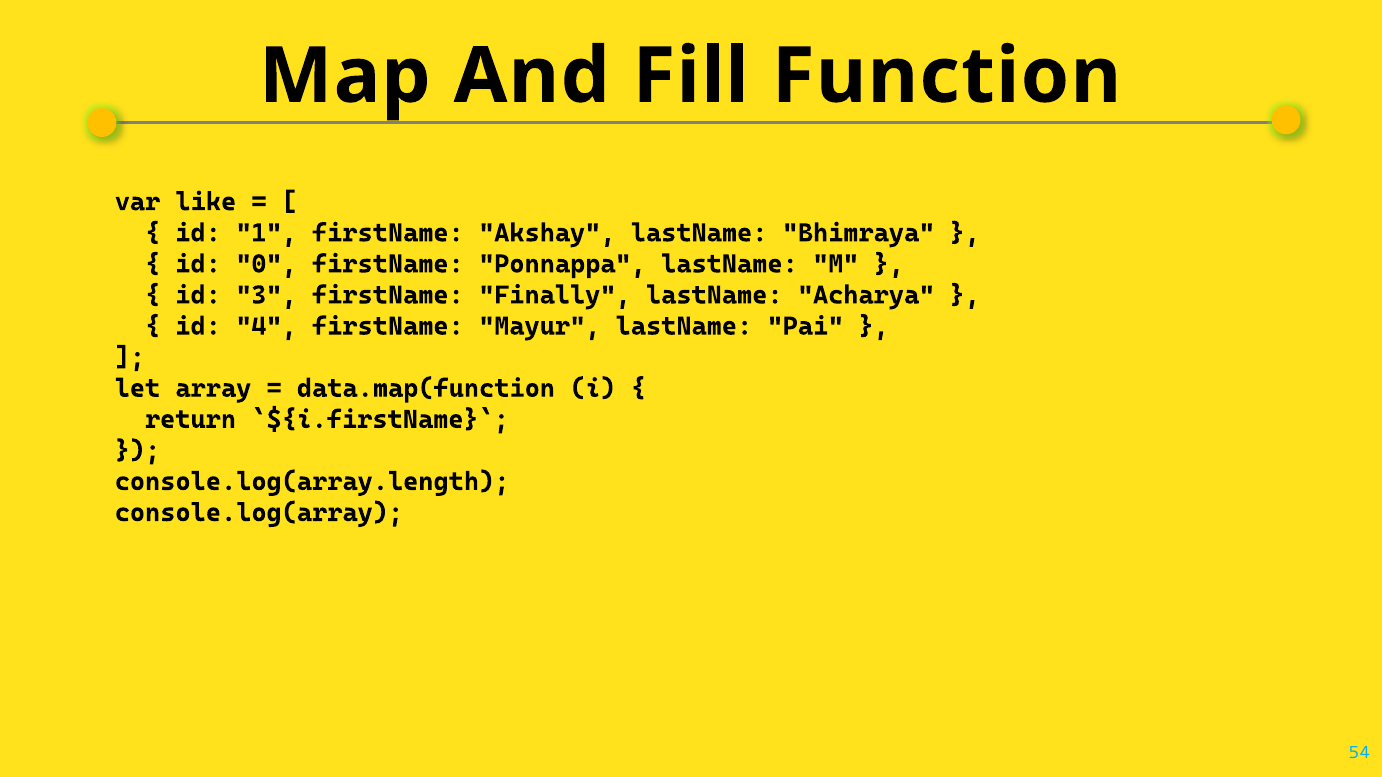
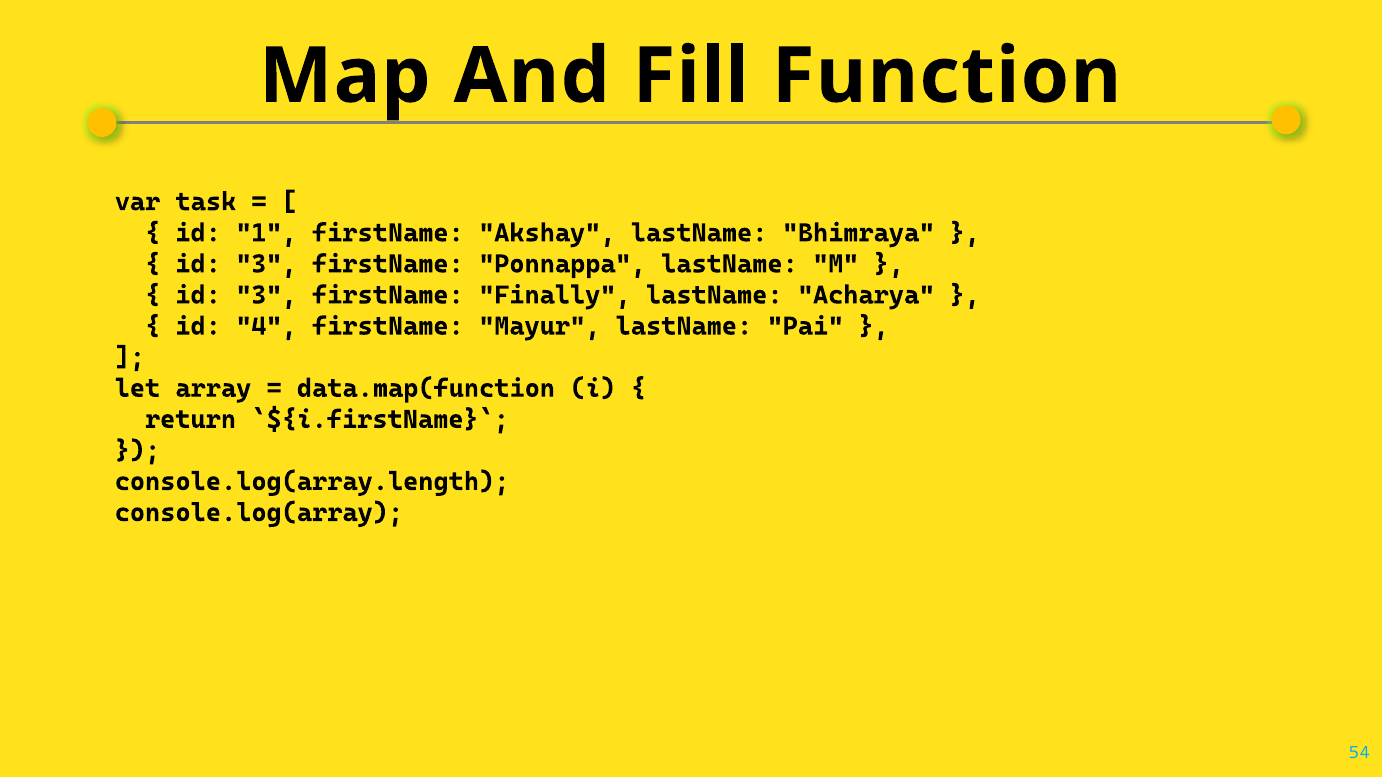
like: like -> task
0 at (266, 264): 0 -> 3
